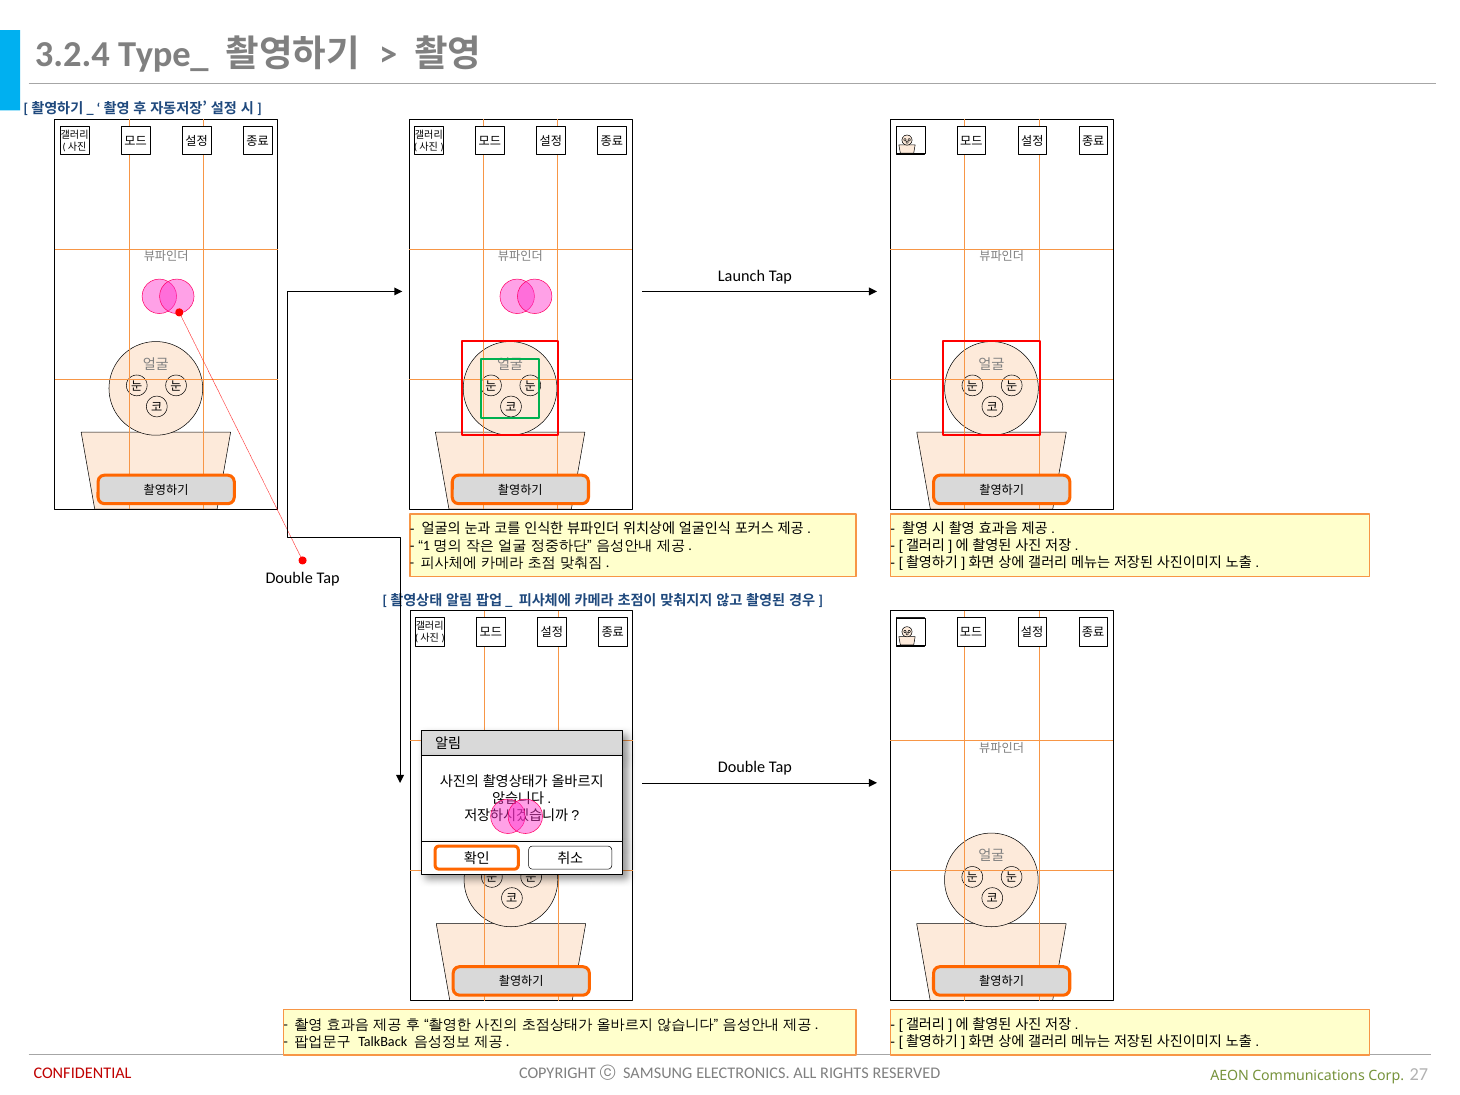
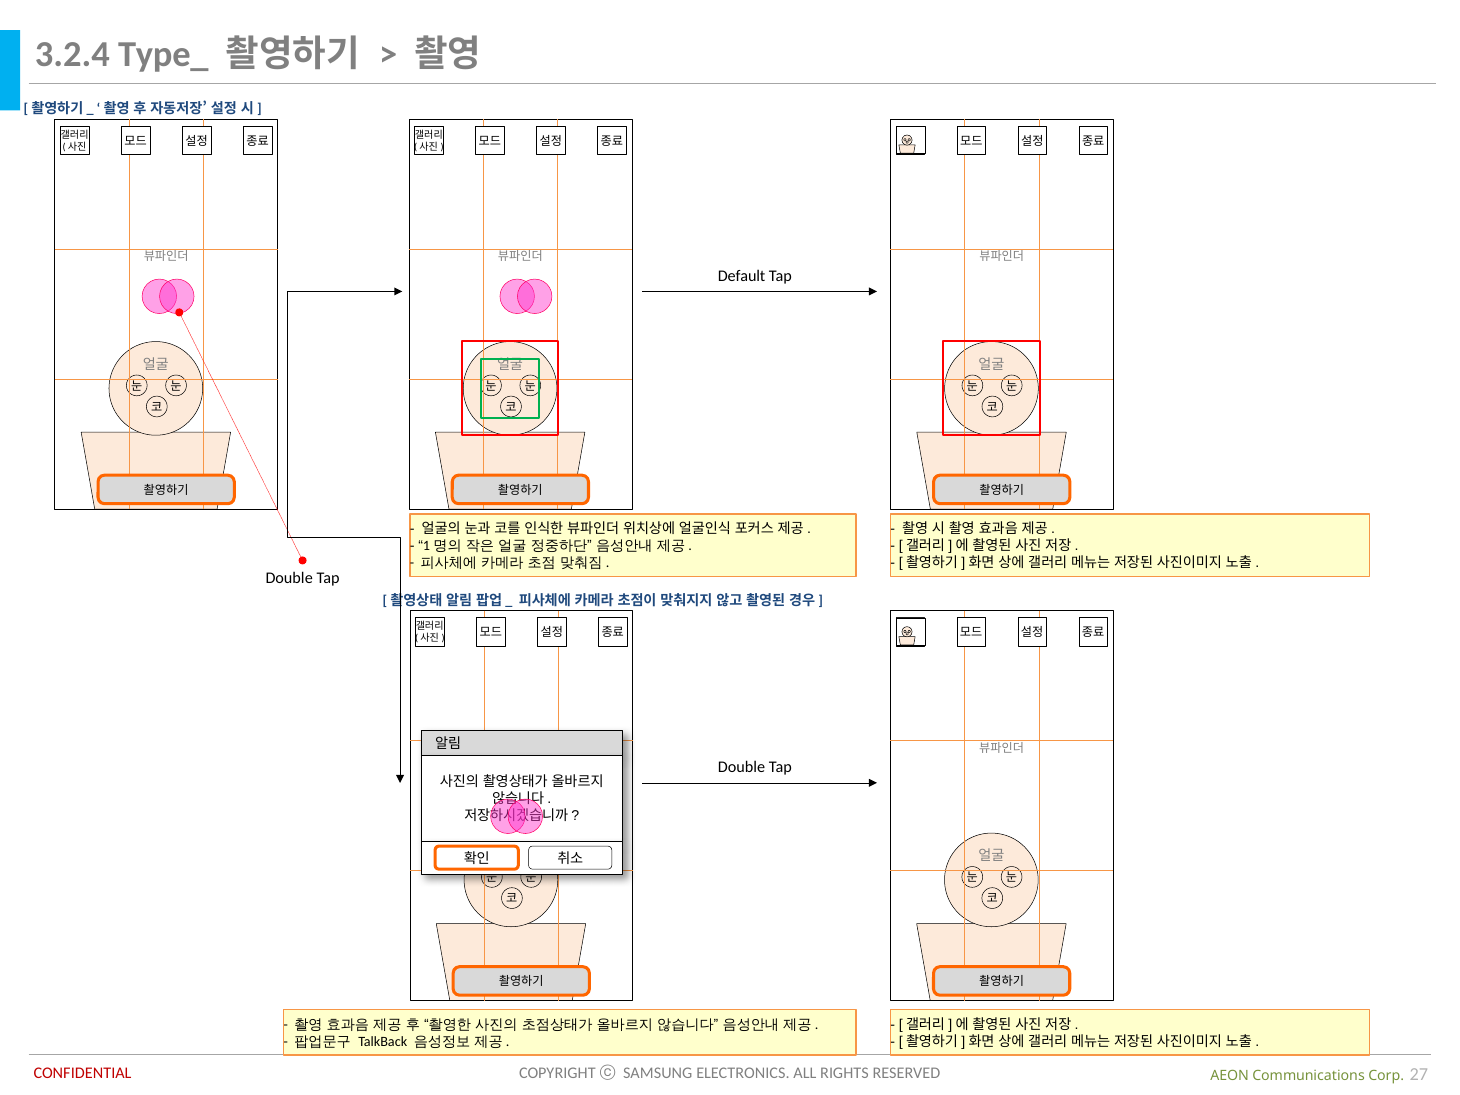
Launch: Launch -> Default
